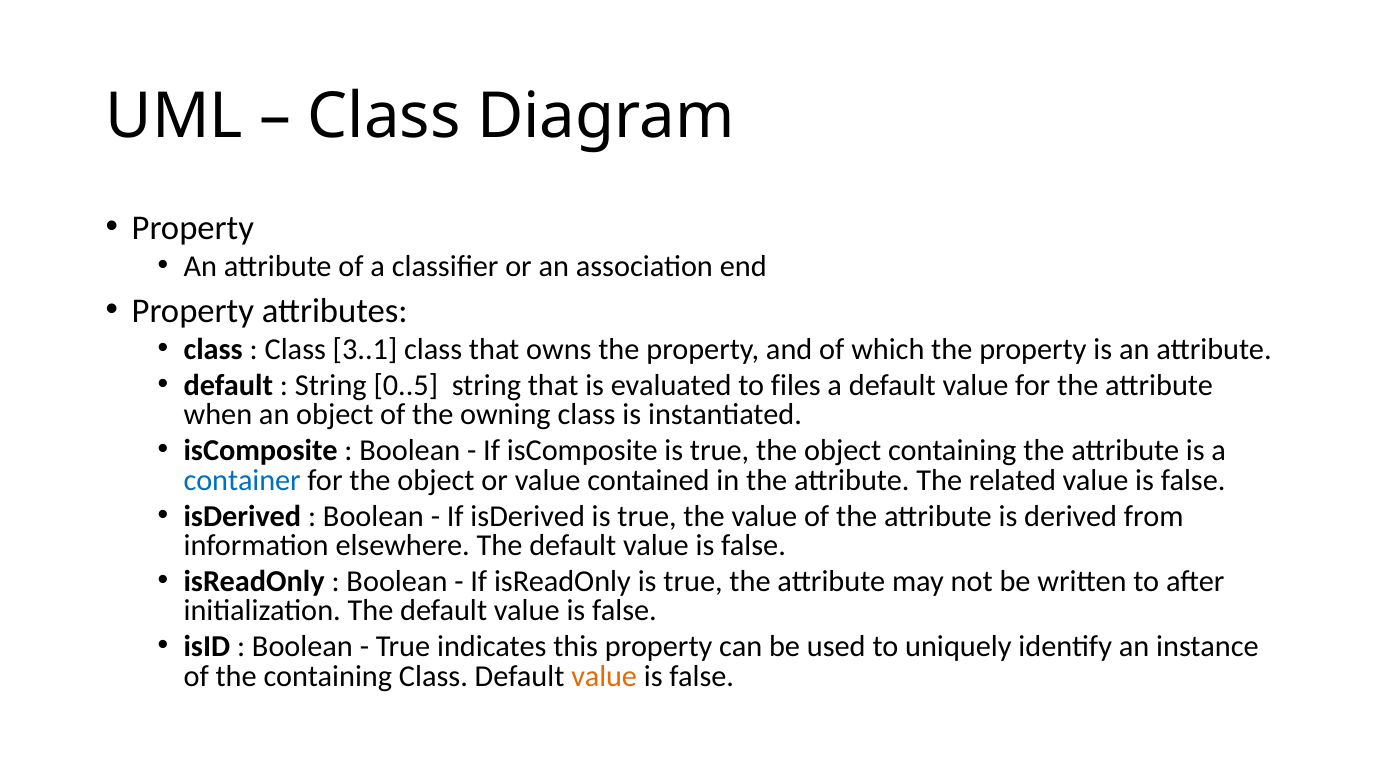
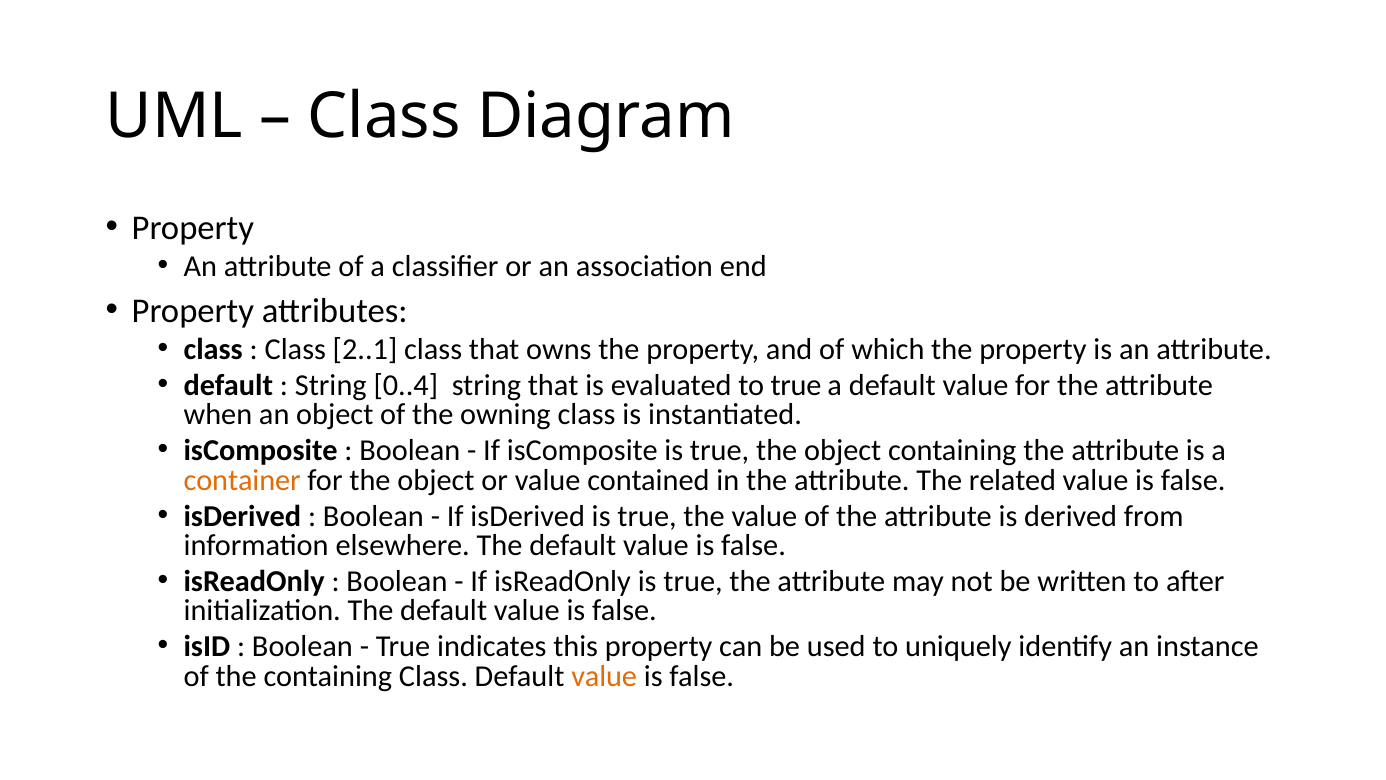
3..1: 3..1 -> 2..1
0..5: 0..5 -> 0..4
to files: files -> true
container colour: blue -> orange
